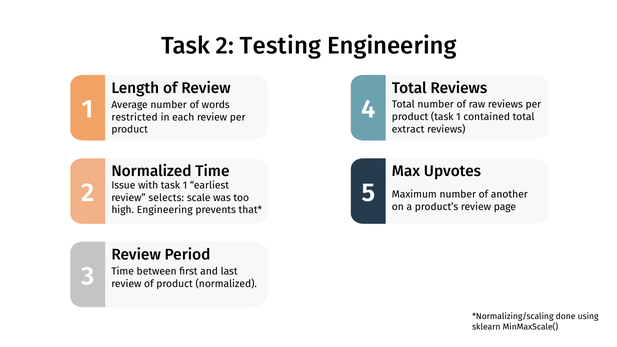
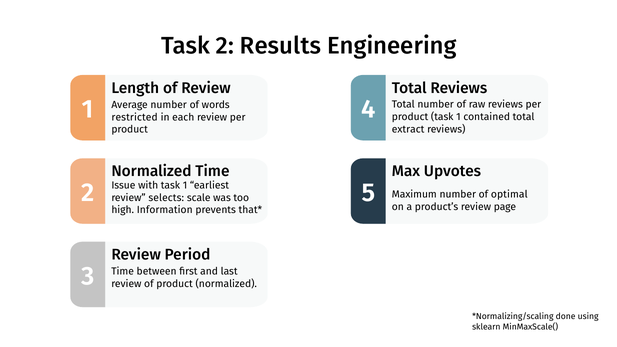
Testing: Testing -> Results
another: another -> optimal
high Engineering: Engineering -> Information
